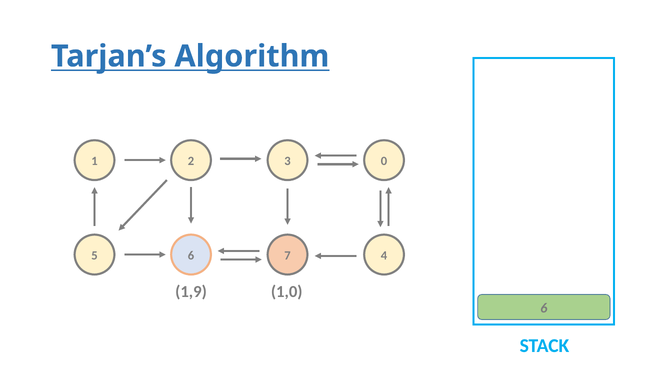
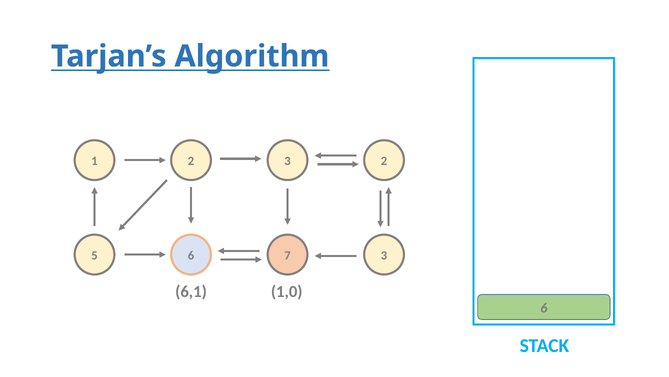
3 0: 0 -> 2
7 4: 4 -> 3
1,9: 1,9 -> 6,1
